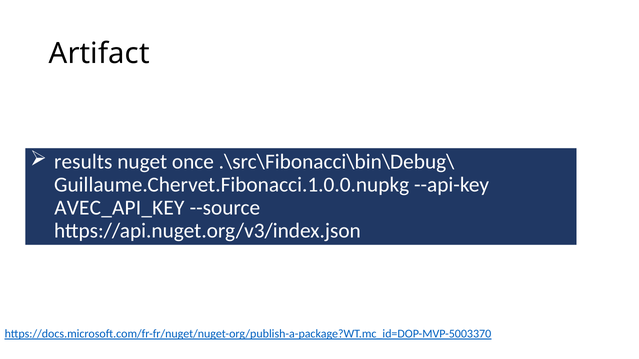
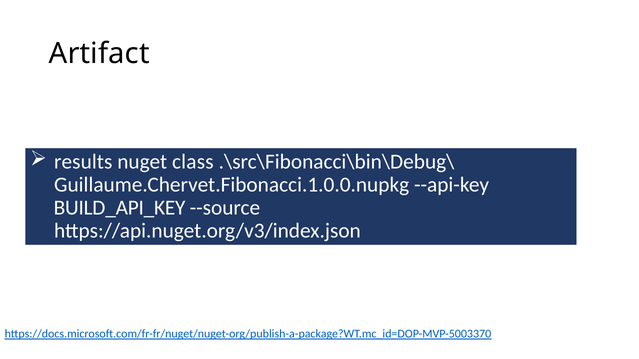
once: once -> class
AVEC_API_KEY: AVEC_API_KEY -> BUILD_API_KEY
